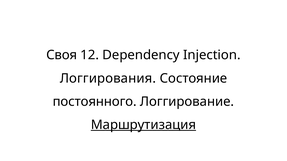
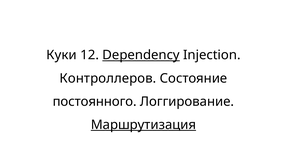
Своя: Своя -> Куки
Dependency underline: none -> present
Логгирования: Логгирования -> Контроллеров
